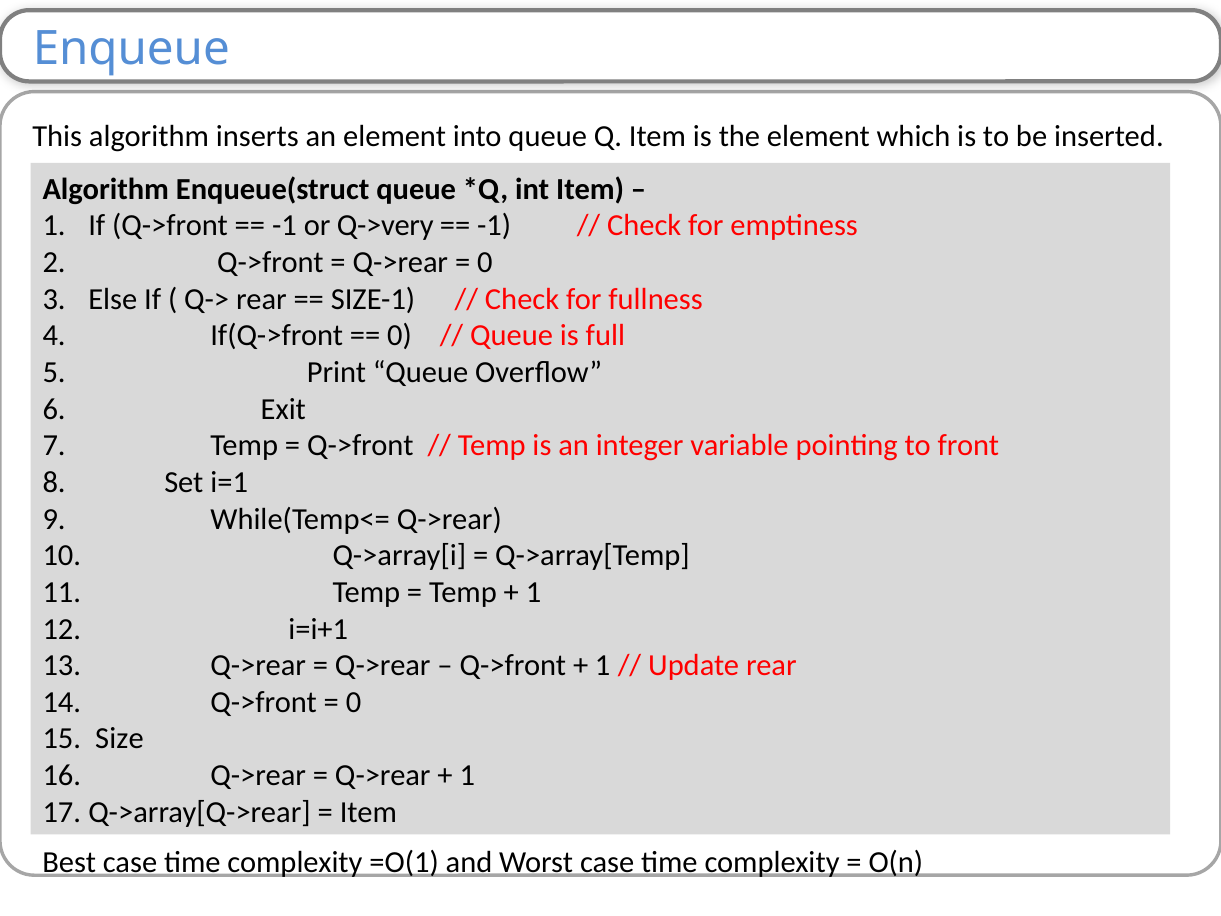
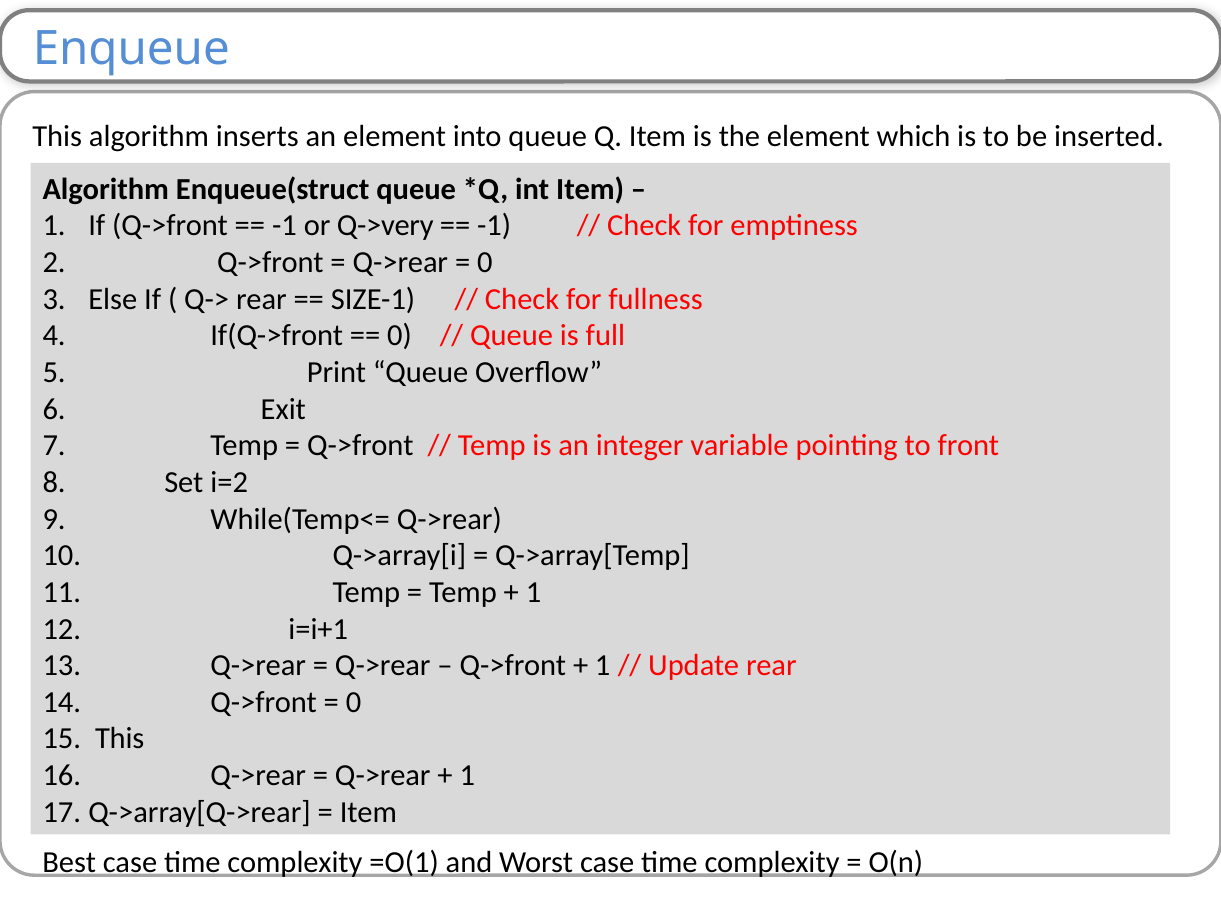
i=1: i=1 -> i=2
Size at (119, 739): Size -> This
